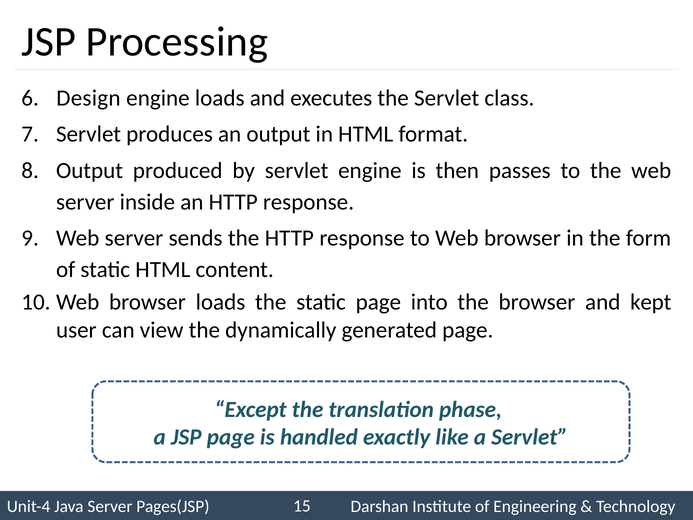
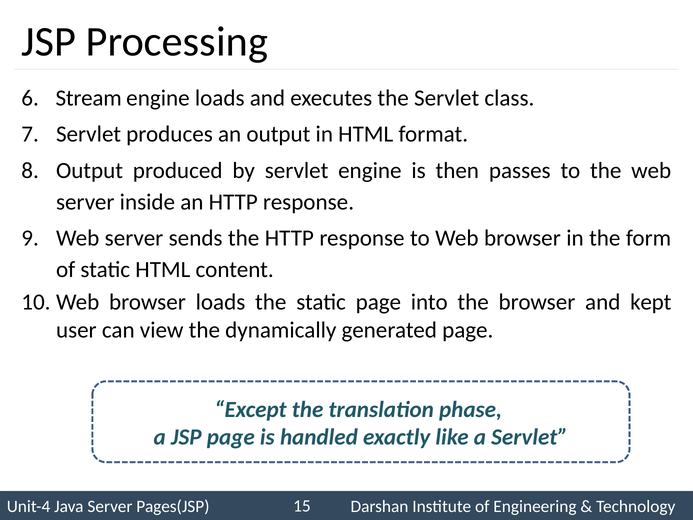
Design: Design -> Stream
